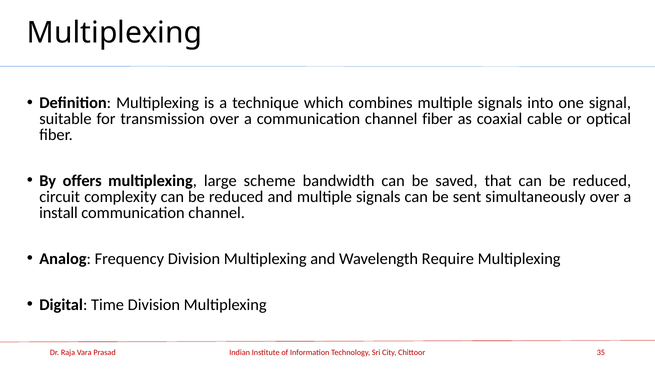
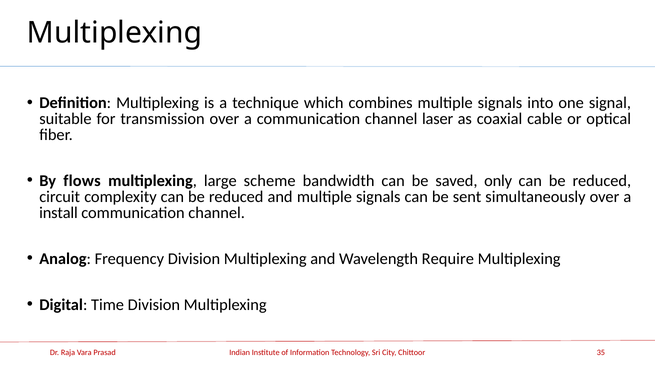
channel fiber: fiber -> laser
offers: offers -> flows
that: that -> only
